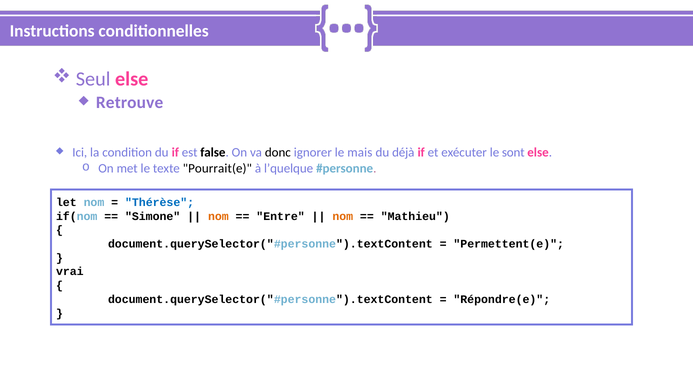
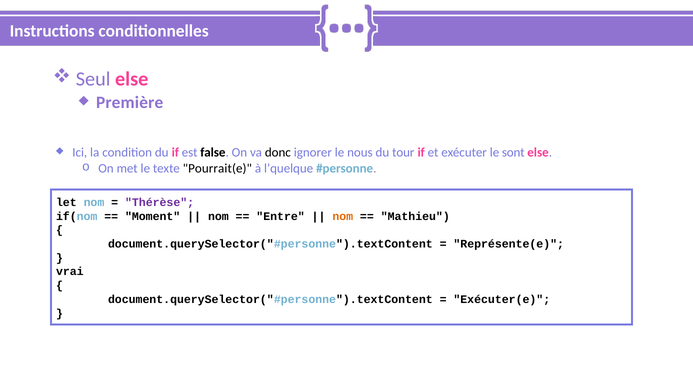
Retrouve: Retrouve -> Première
mais: mais -> nous
déjà: déjà -> tour
Thérèse colour: blue -> purple
Simone: Simone -> Moment
nom at (218, 216) colour: orange -> black
Permettent(e: Permettent(e -> Représente(e
Répondre(e: Répondre(e -> Exécuter(e
